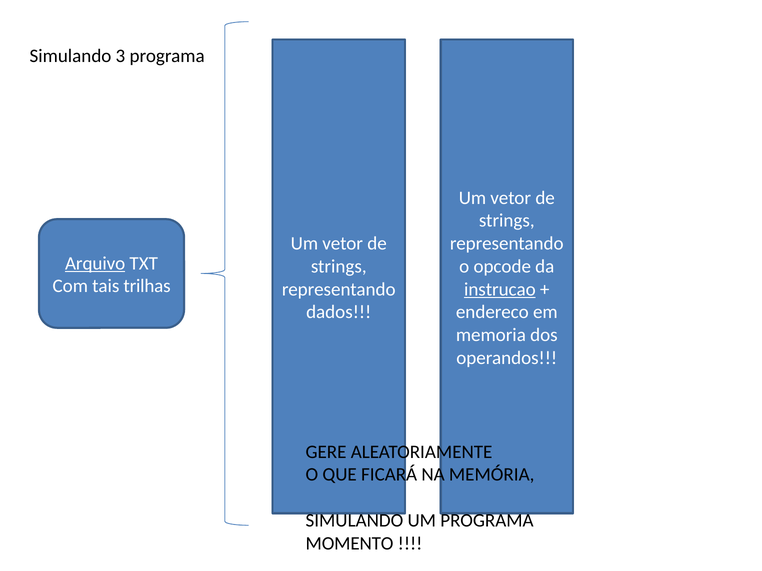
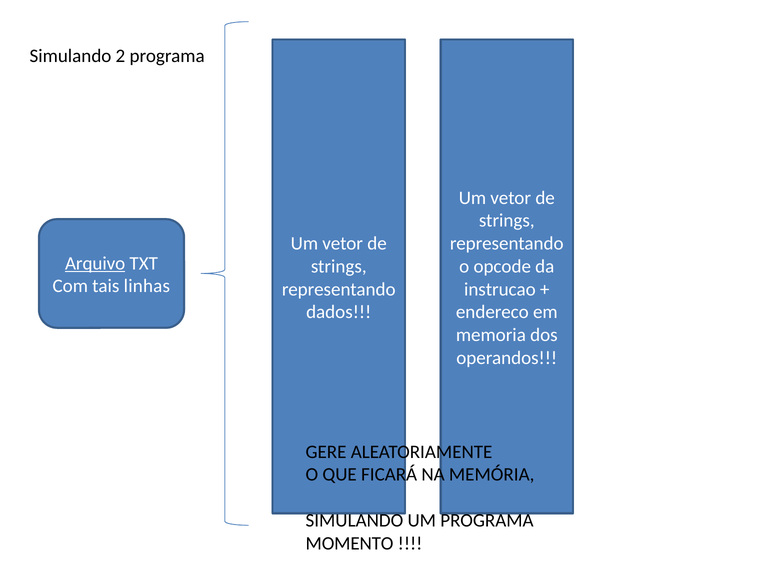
3: 3 -> 2
trilhas: trilhas -> linhas
instrucao underline: present -> none
